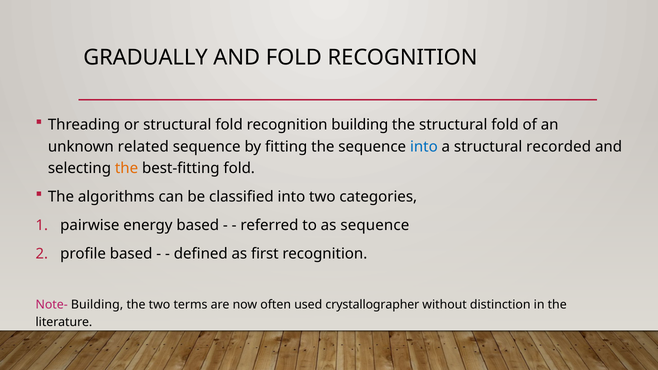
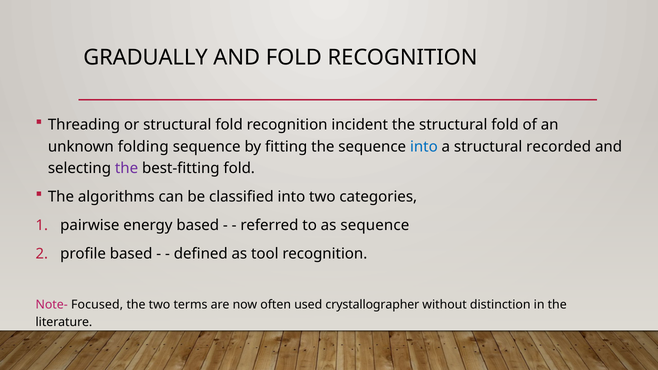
recognition building: building -> incident
related: related -> folding
the at (127, 168) colour: orange -> purple
first: first -> tool
Note- Building: Building -> Focused
